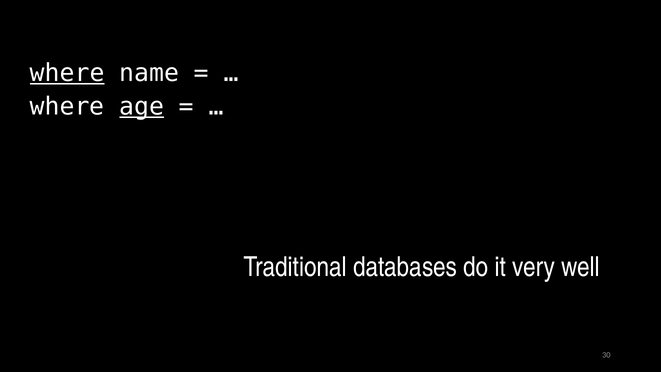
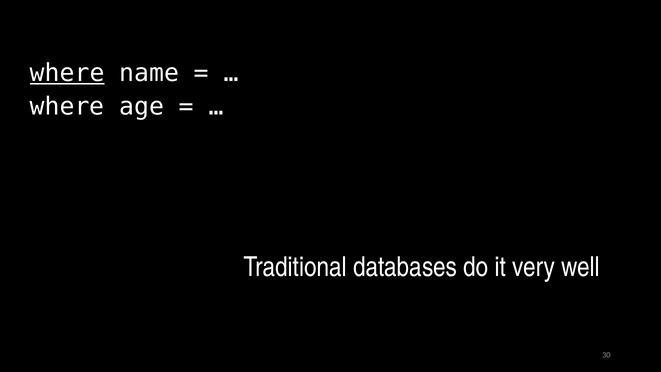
age underline: present -> none
